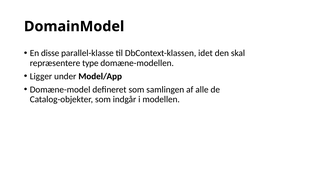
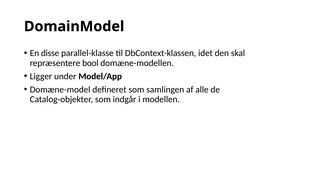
type: type -> bool
